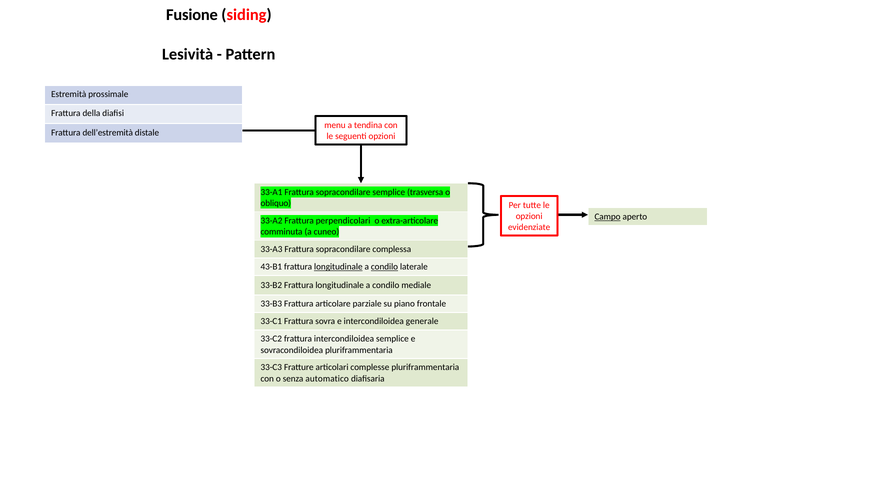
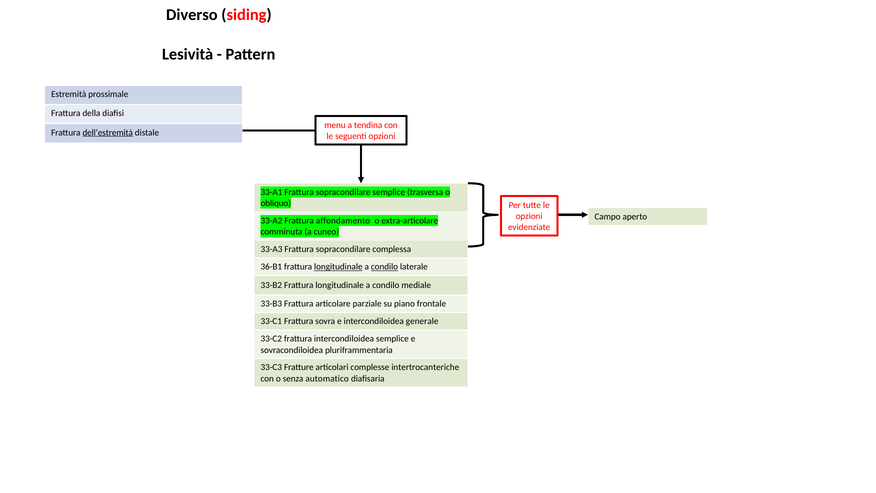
Fusione: Fusione -> Diverso
dell’estremità underline: none -> present
Campo underline: present -> none
perpendicolari: perpendicolari -> affondamento
43-B1: 43-B1 -> 36-B1
complesse pluriframmentaria: pluriframmentaria -> intertrocanteriche
